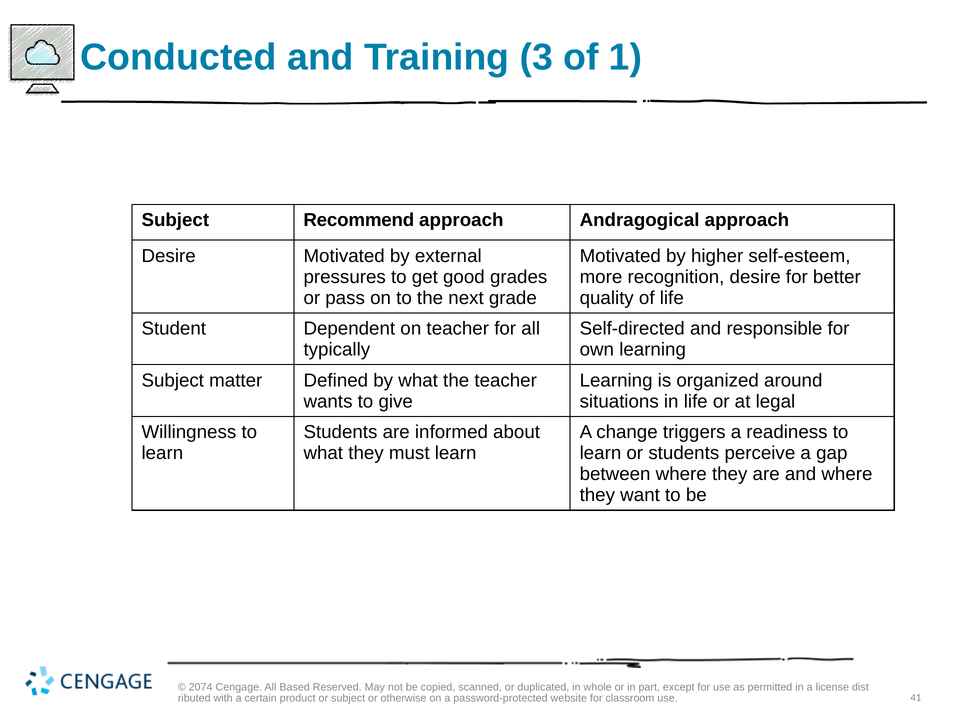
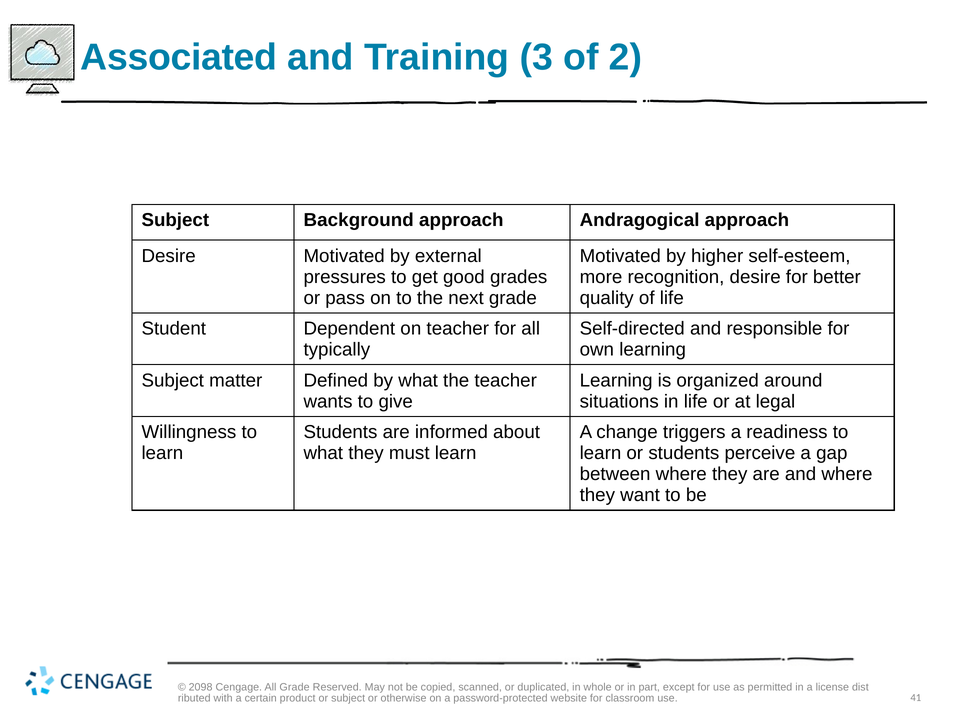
Conducted: Conducted -> Associated
1: 1 -> 2
Recommend: Recommend -> Background
2074: 2074 -> 2098
All Based: Based -> Grade
